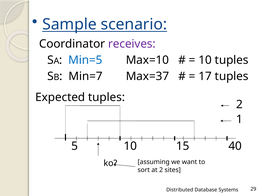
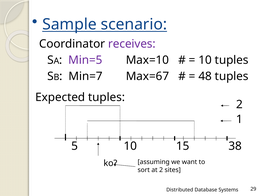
Min=5 colour: blue -> purple
Max=37: Max=37 -> Max=67
17: 17 -> 48
40: 40 -> 38
